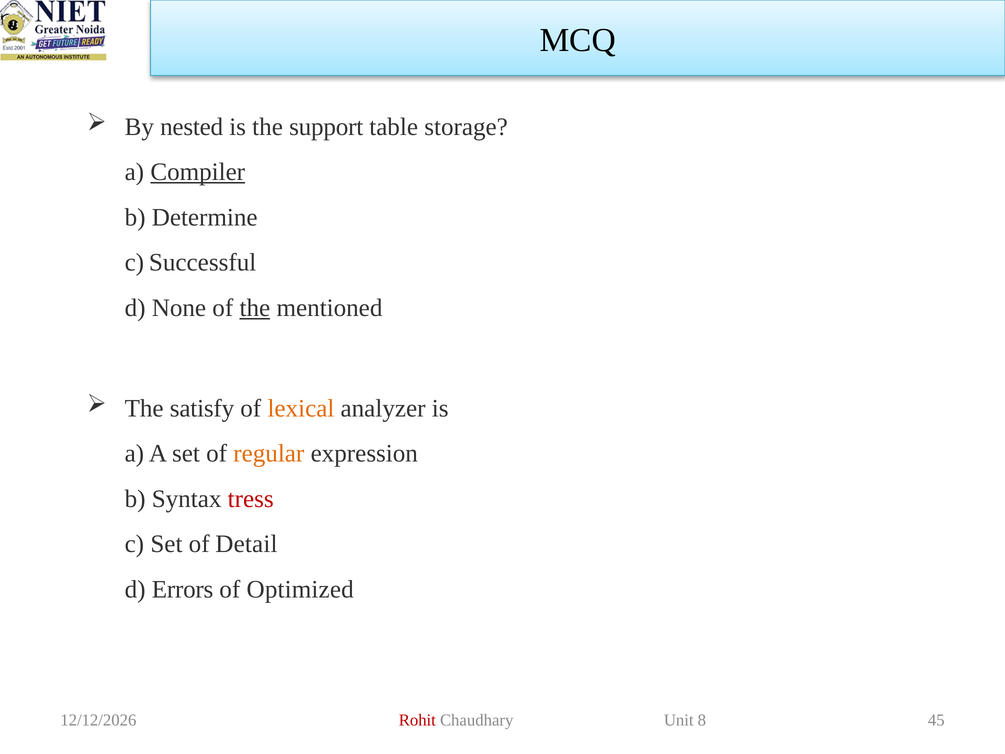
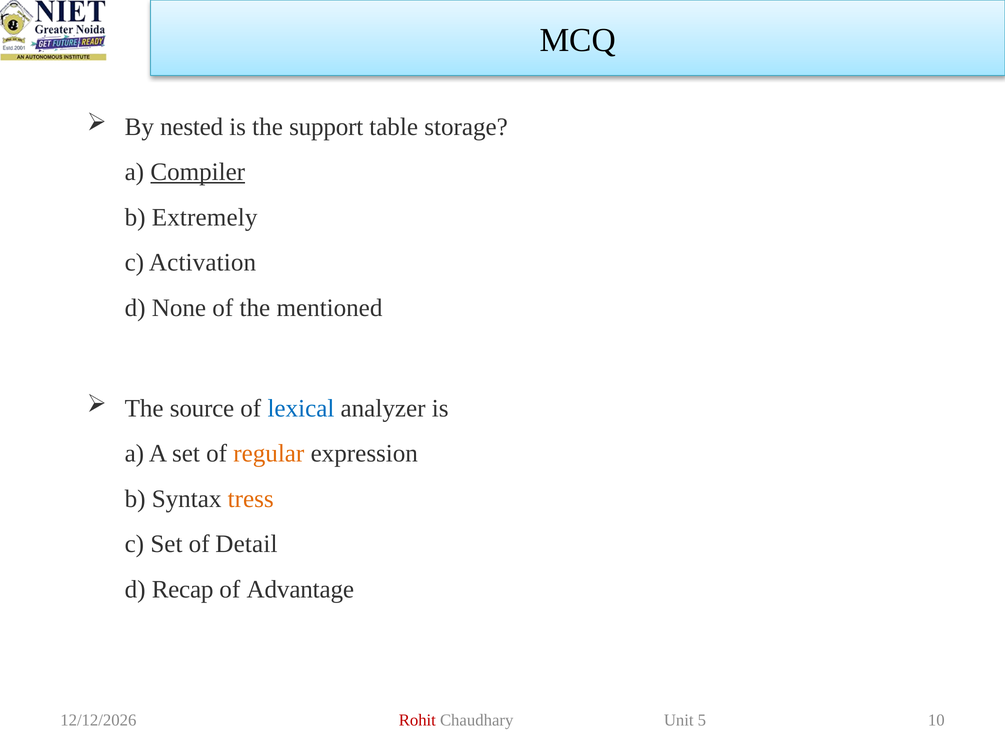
Determine: Determine -> Extremely
Successful: Successful -> Activation
the at (255, 308) underline: present -> none
satisfy: satisfy -> source
lexical colour: orange -> blue
tress colour: red -> orange
Errors: Errors -> Recap
Optimized: Optimized -> Advantage
8: 8 -> 5
45: 45 -> 10
